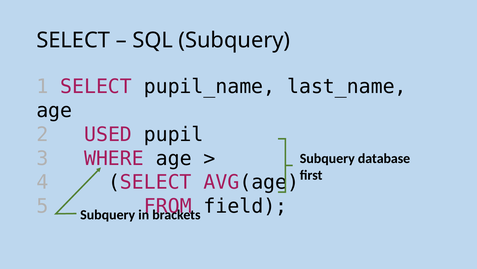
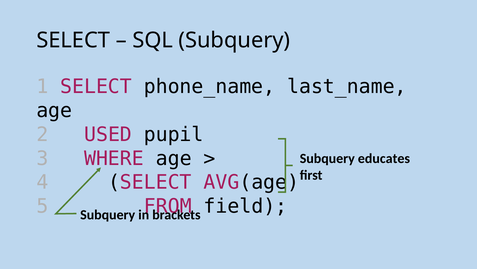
pupil_name: pupil_name -> phone_name
database: database -> educates
